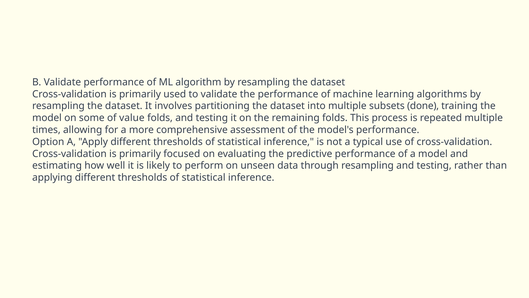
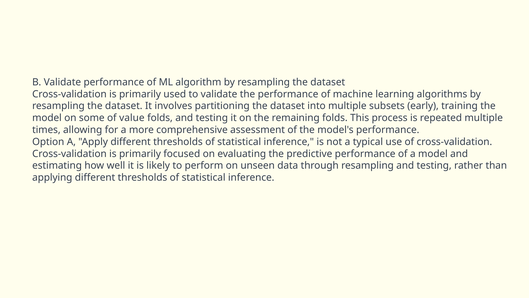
done: done -> early
